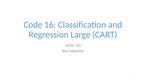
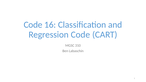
Regression Large: Large -> Code
